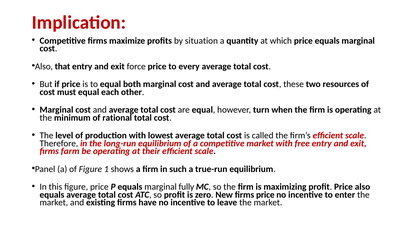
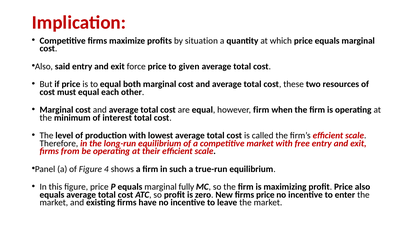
that: that -> said
every: every -> given
however turn: turn -> firm
rational: rational -> interest
farm: farm -> from
1: 1 -> 4
